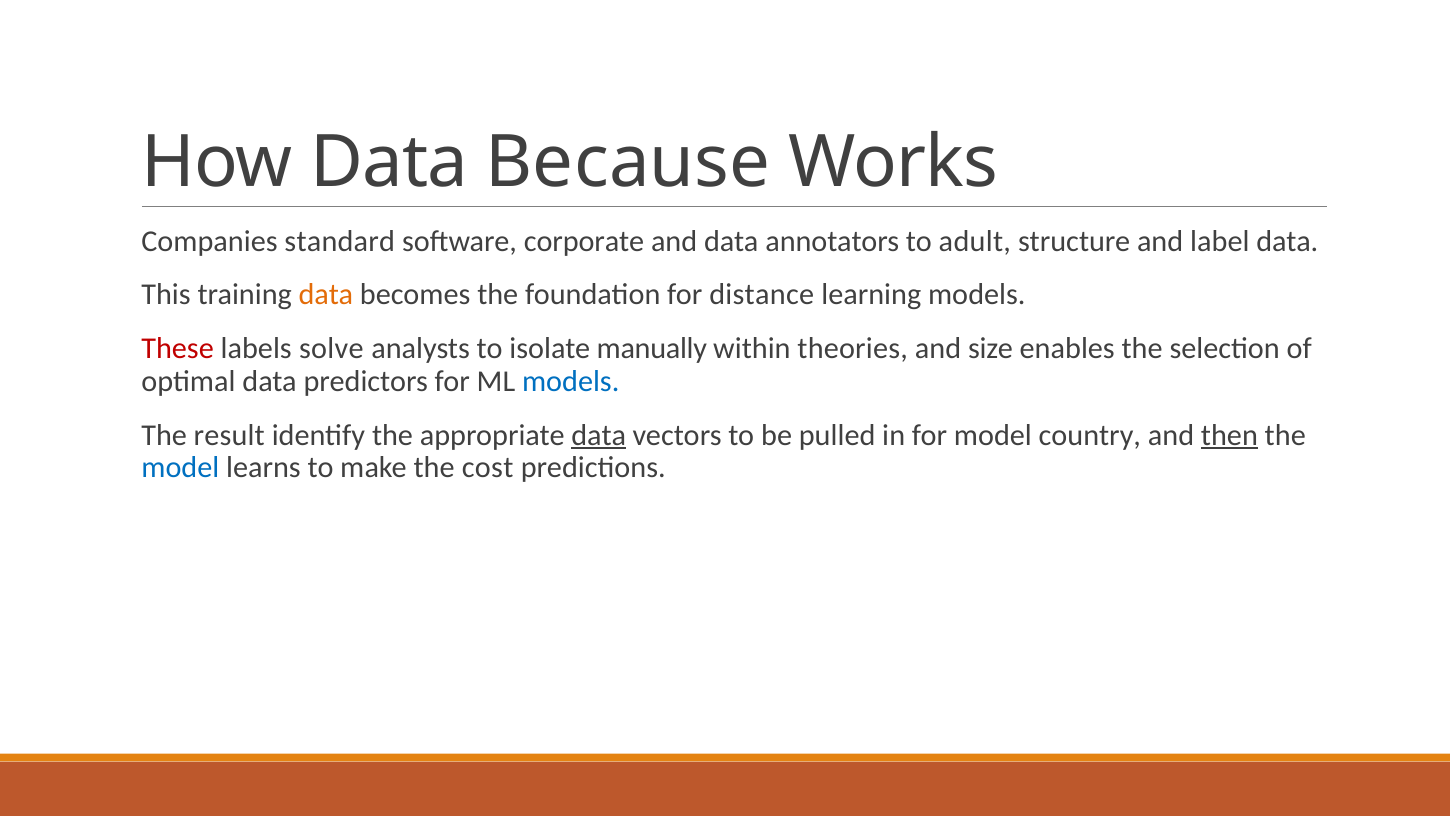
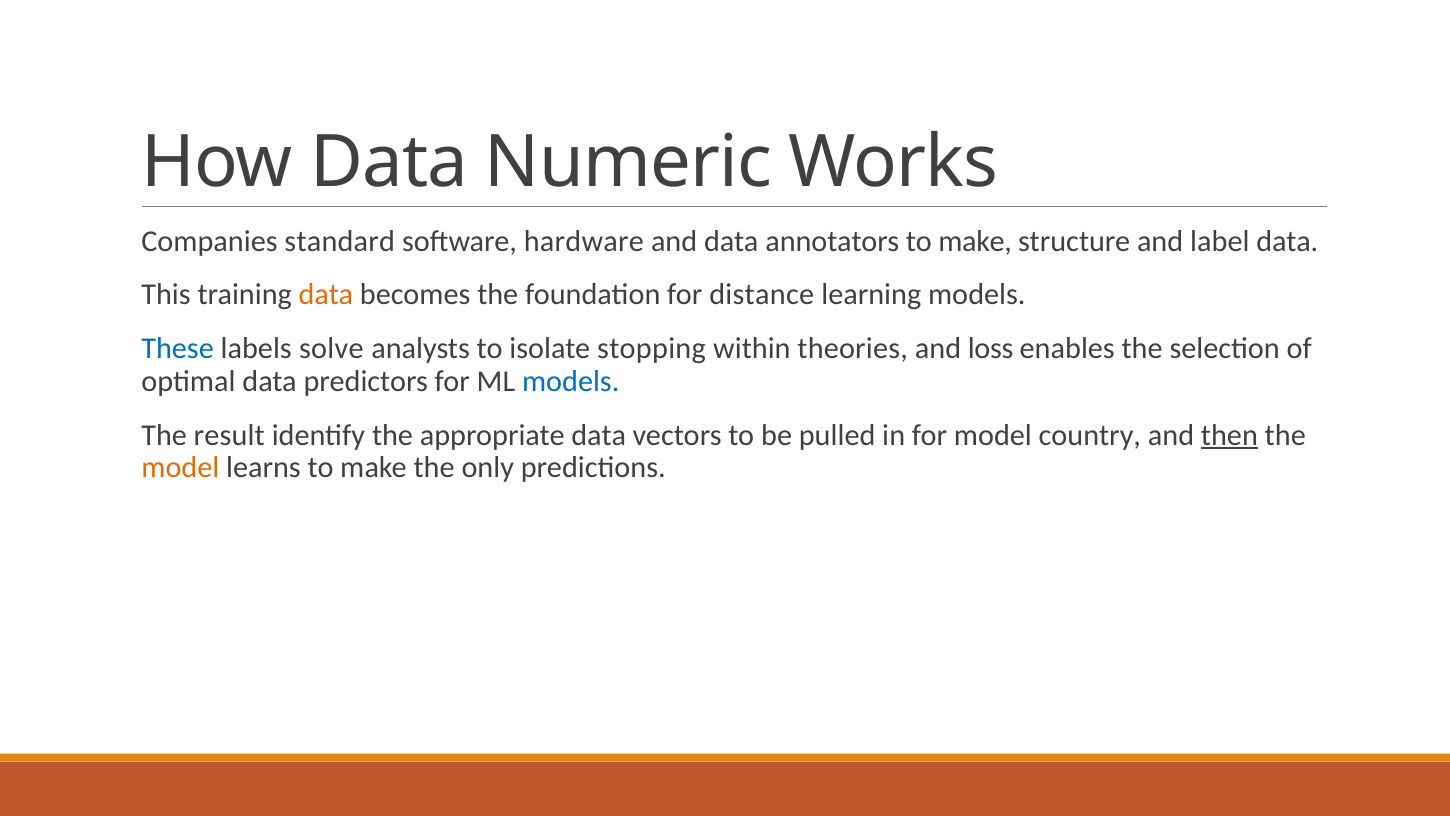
Because: Because -> Numeric
corporate: corporate -> hardware
annotators to adult: adult -> make
These colour: red -> blue
manually: manually -> stopping
size: size -> loss
data at (599, 435) underline: present -> none
model at (180, 468) colour: blue -> orange
cost: cost -> only
